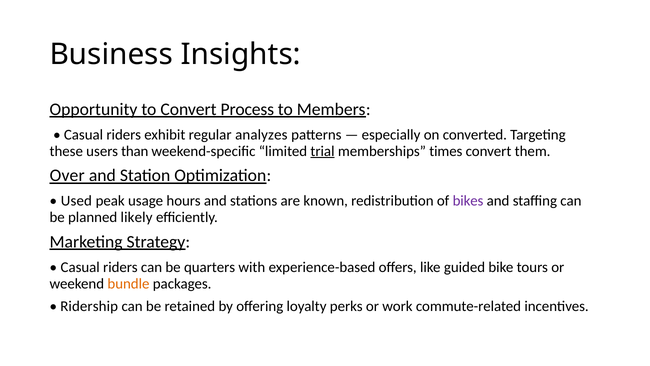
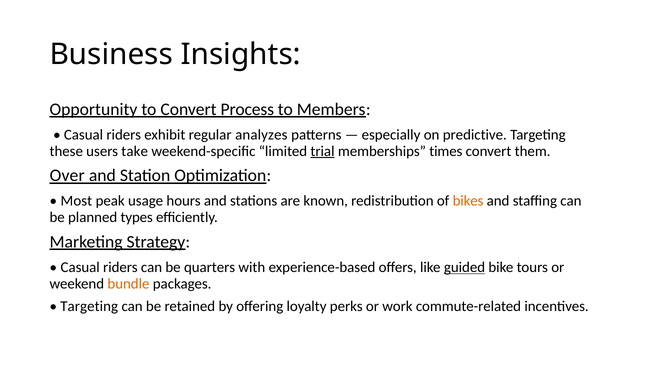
converted: converted -> predictive
than: than -> take
Used: Used -> Most
bikes colour: purple -> orange
likely: likely -> types
guided underline: none -> present
Ridership at (89, 306): Ridership -> Targeting
